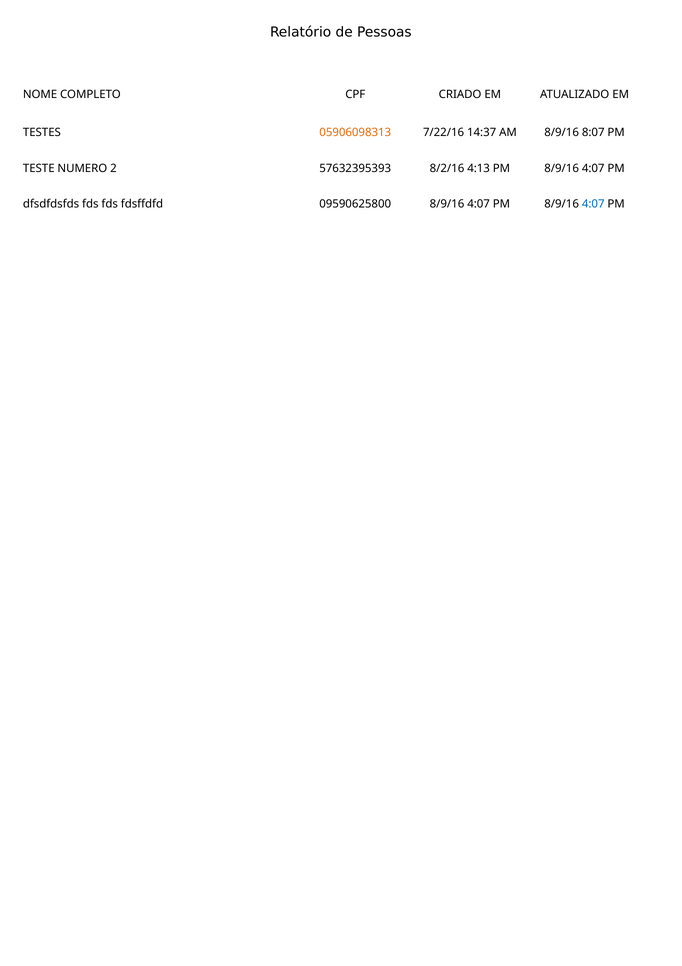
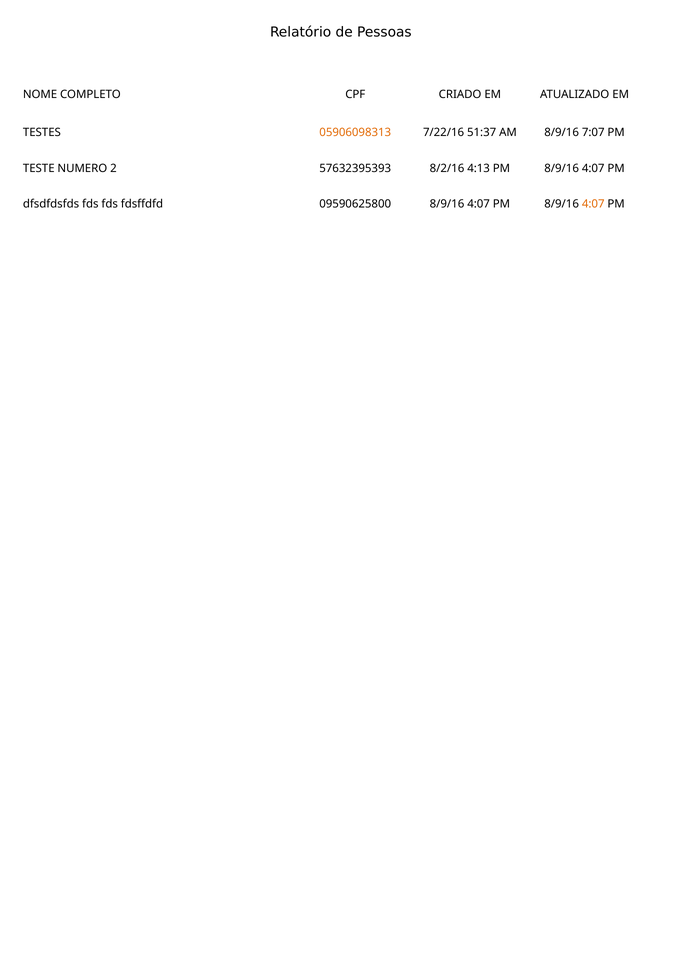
14:37: 14:37 -> 51:37
8:07: 8:07 -> 7:07
4:07 at (593, 204) colour: blue -> orange
